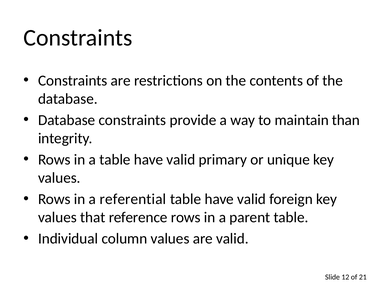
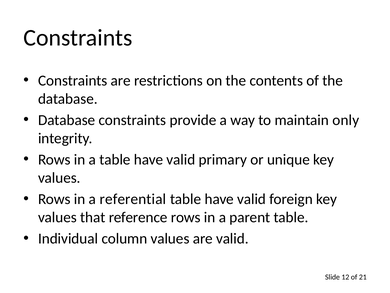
than: than -> only
